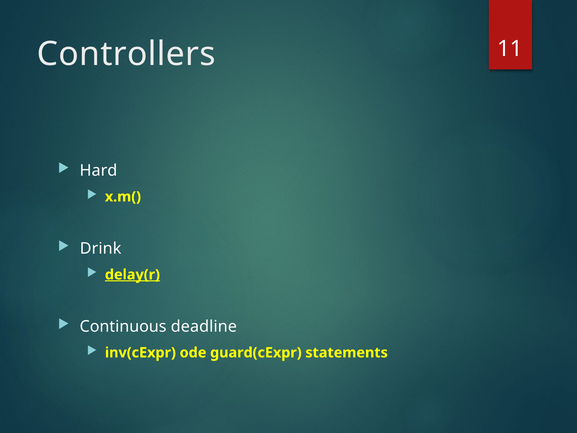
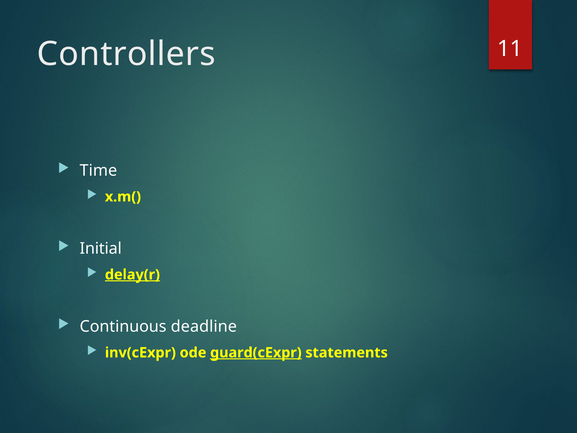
Hard: Hard -> Time
Drink: Drink -> Initial
guard(cExpr underline: none -> present
